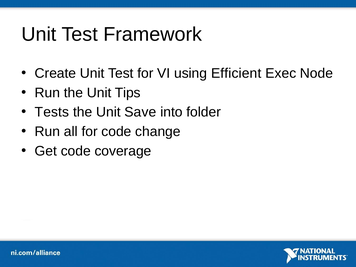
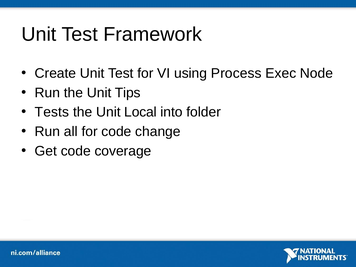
Efficient: Efficient -> Process
Save: Save -> Local
